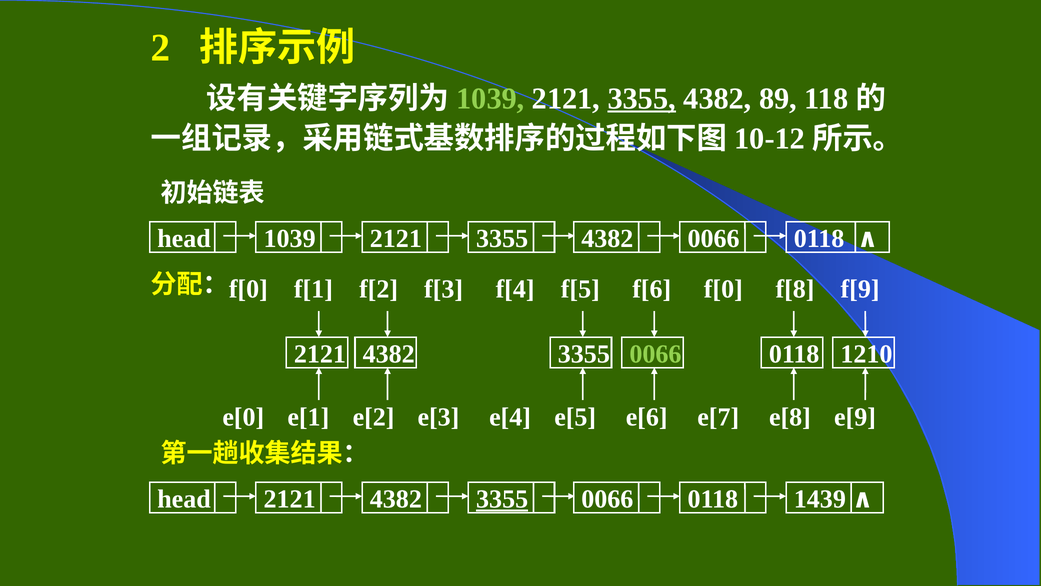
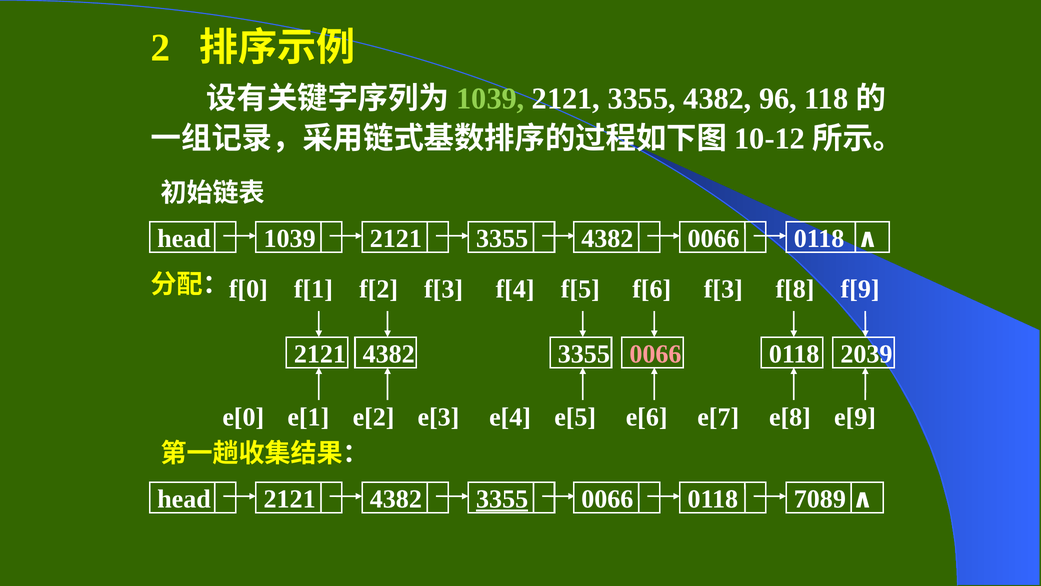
3355 at (642, 98) underline: present -> none
89: 89 -> 96
f[5 f[0: f[0 -> f[3
0066 at (655, 354) colour: light green -> pink
1210: 1210 -> 2039
1439: 1439 -> 7089
